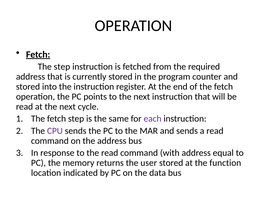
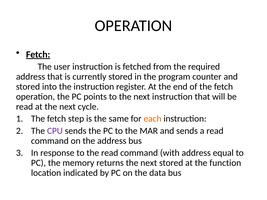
The step: step -> user
each colour: purple -> orange
returns the user: user -> next
